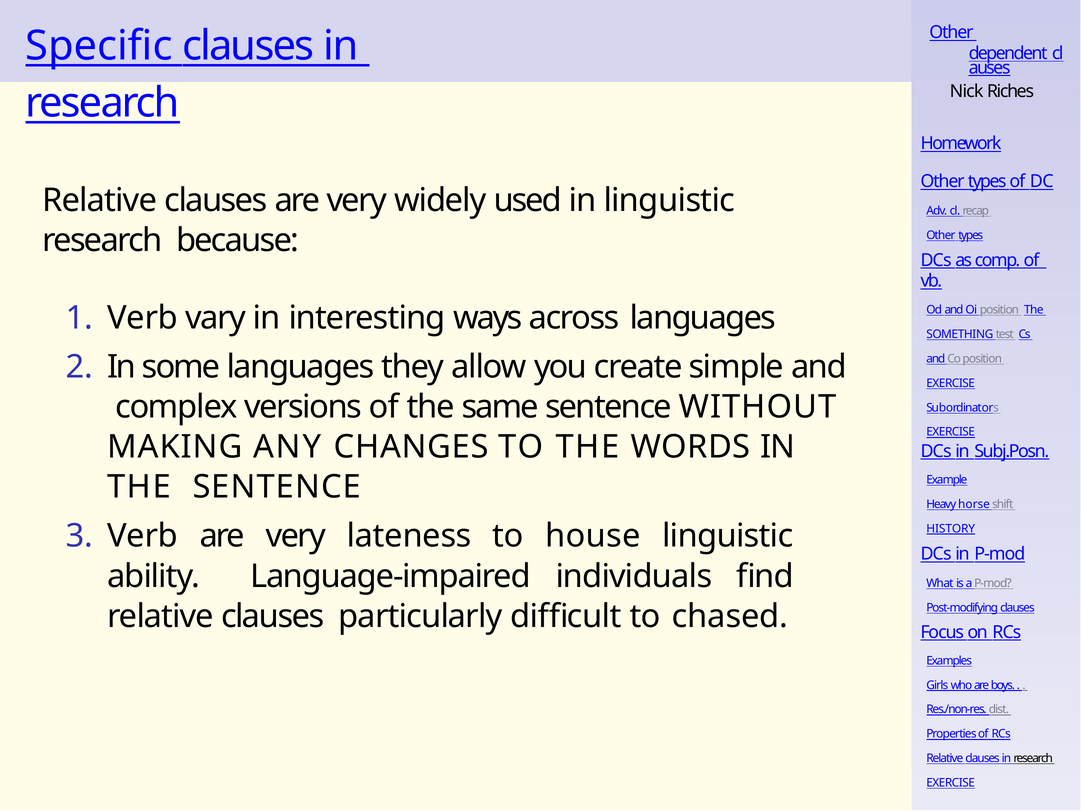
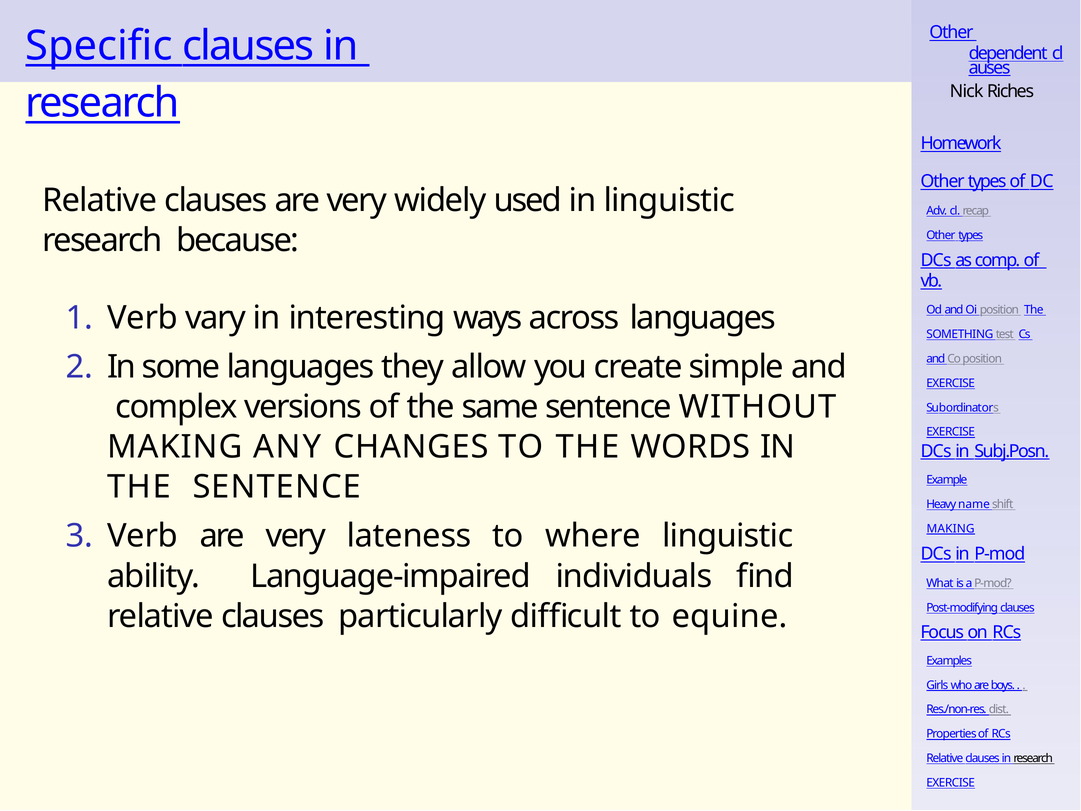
horse: horse -> name
HISTORY at (951, 529): HISTORY -> MAKING
house: house -> where
chased: chased -> equine
